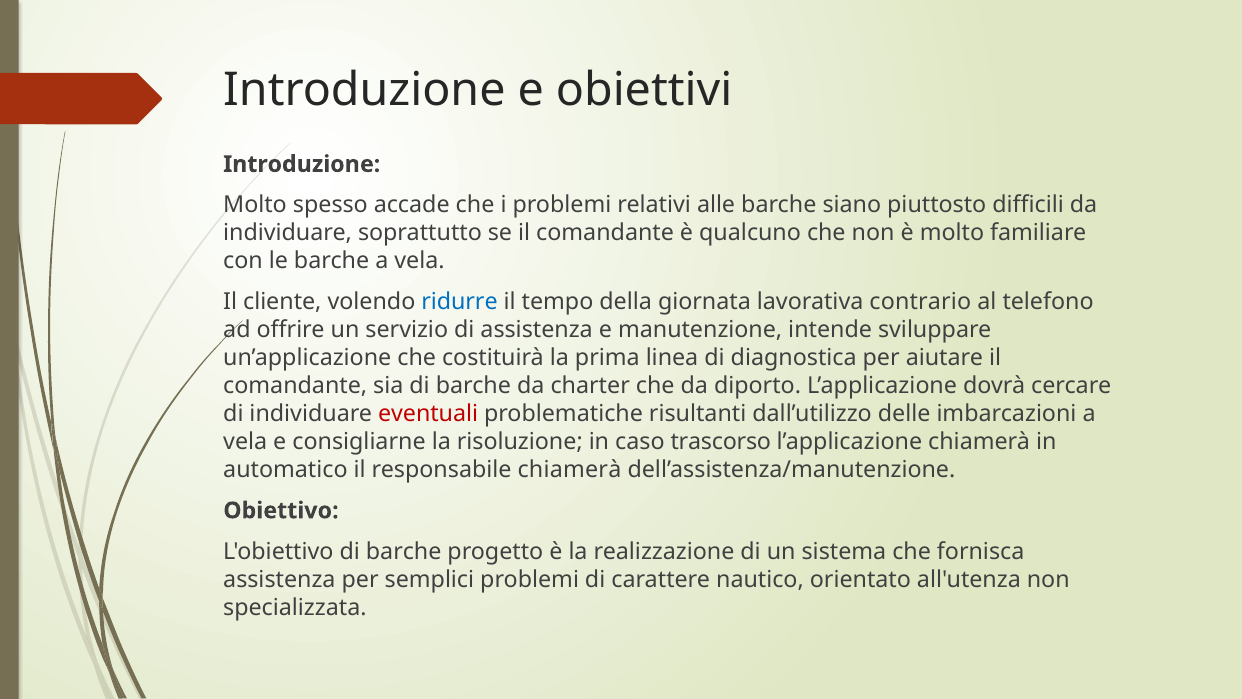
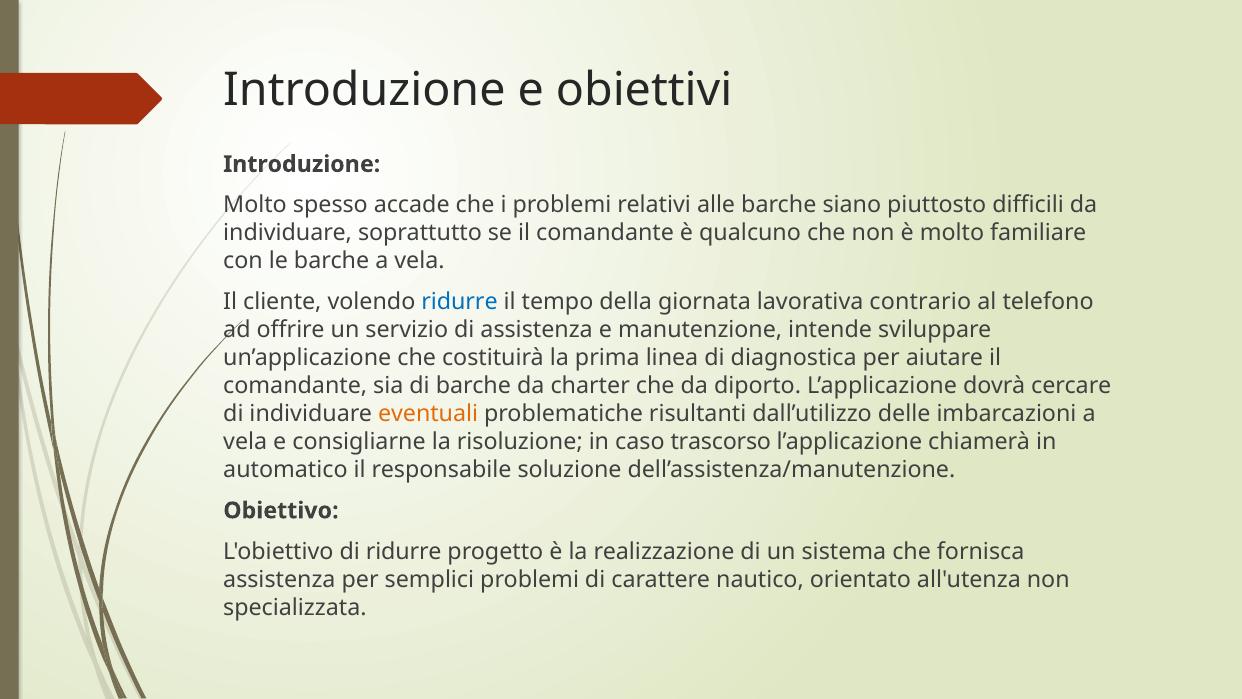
eventuali colour: red -> orange
responsabile chiamerà: chiamerà -> soluzione
L'obiettivo di barche: barche -> ridurre
